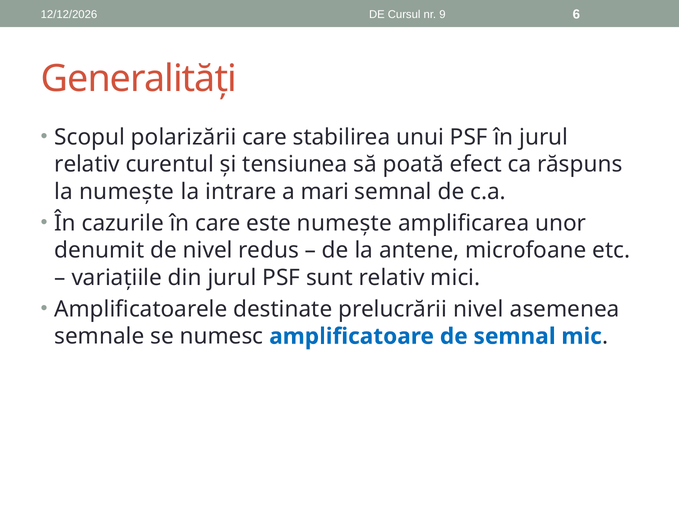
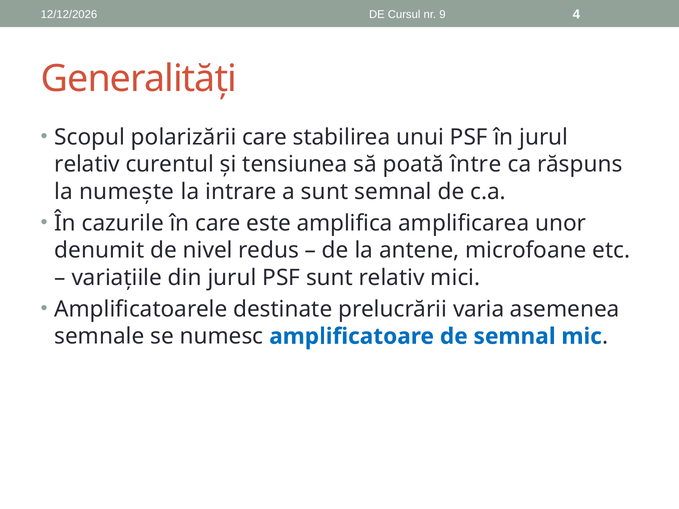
6: 6 -> 4
efect: efect -> între
a mari: mari -> sunt
este numește: numește -> amplifica
prelucrării nivel: nivel -> varia
